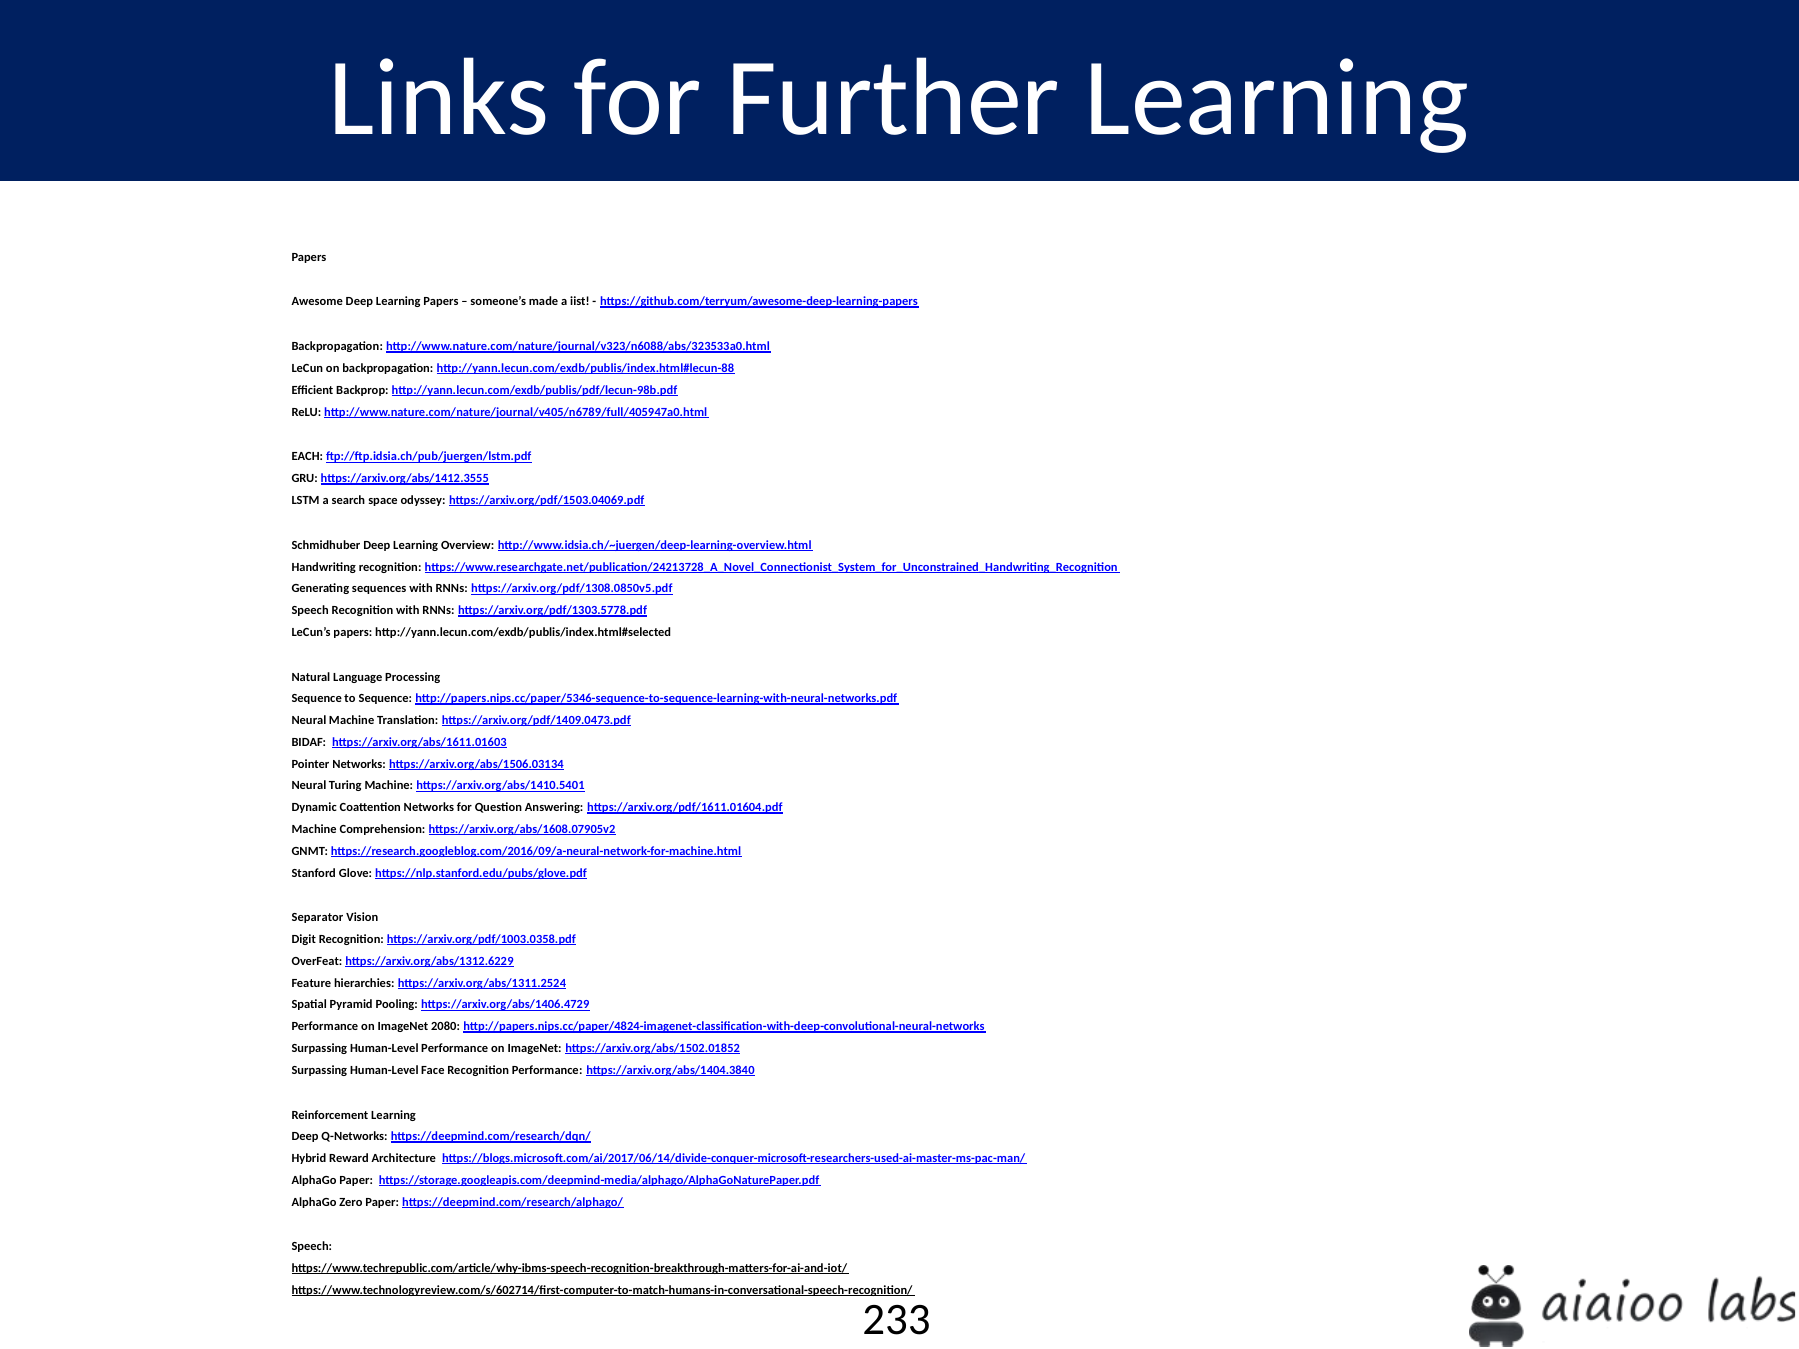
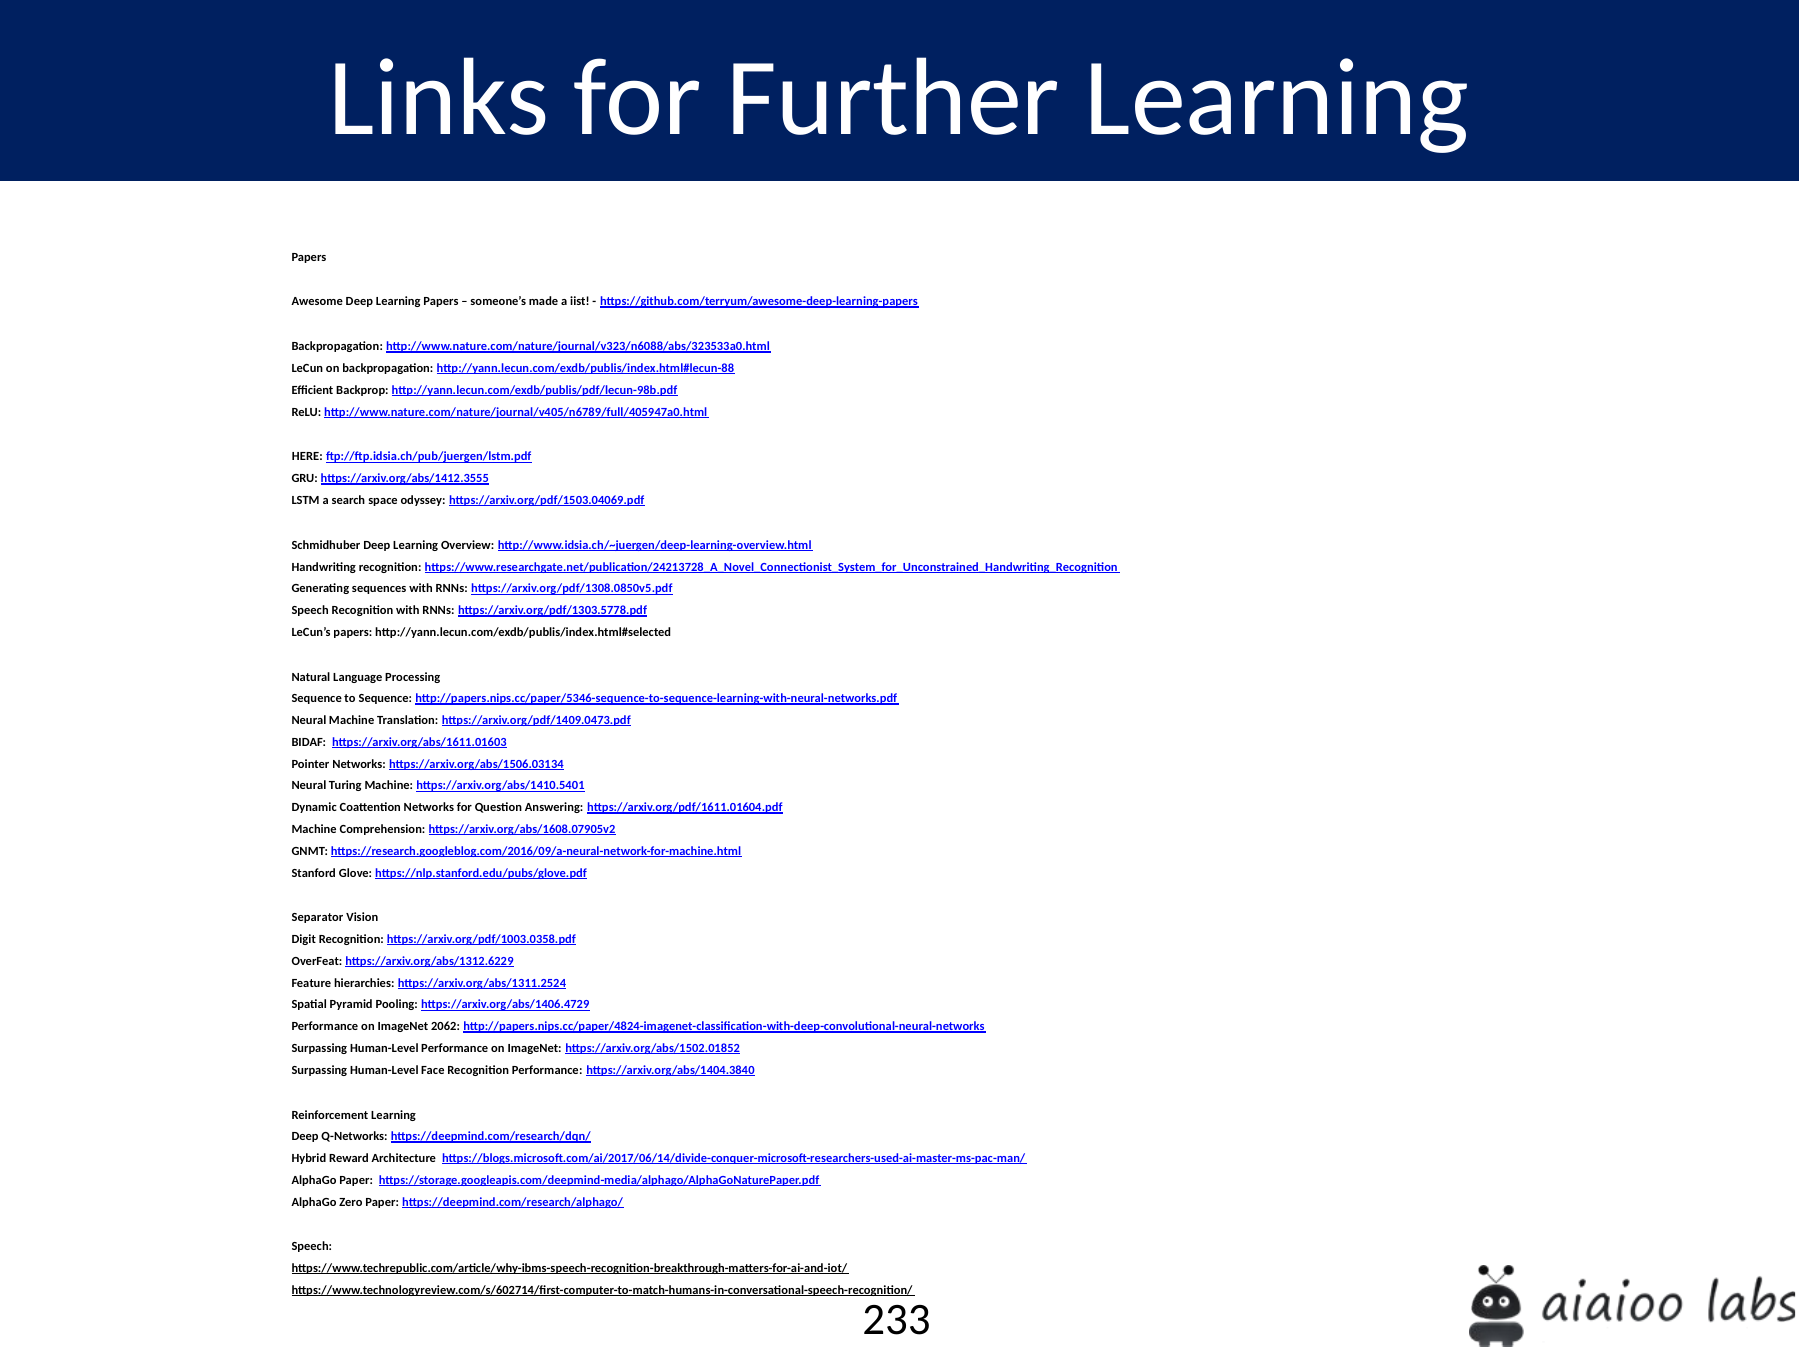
EACH: EACH -> HERE
2080: 2080 -> 2062
